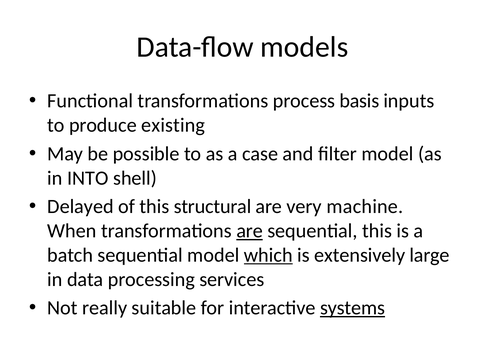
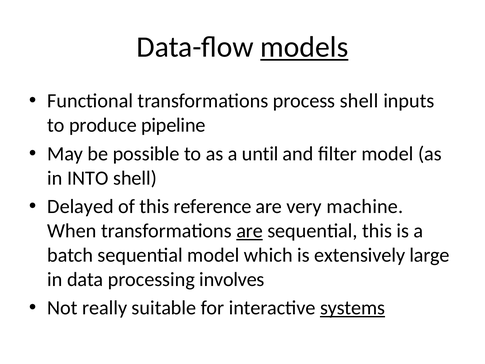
models underline: none -> present
process basis: basis -> shell
existing: existing -> pipeline
case: case -> until
structural: structural -> reference
which underline: present -> none
services: services -> involves
